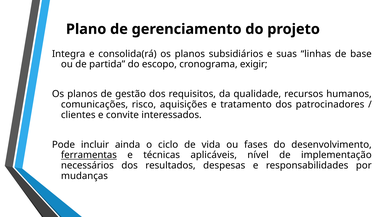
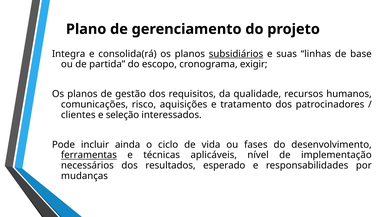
subsidiários underline: none -> present
convite: convite -> seleção
despesas: despesas -> esperado
